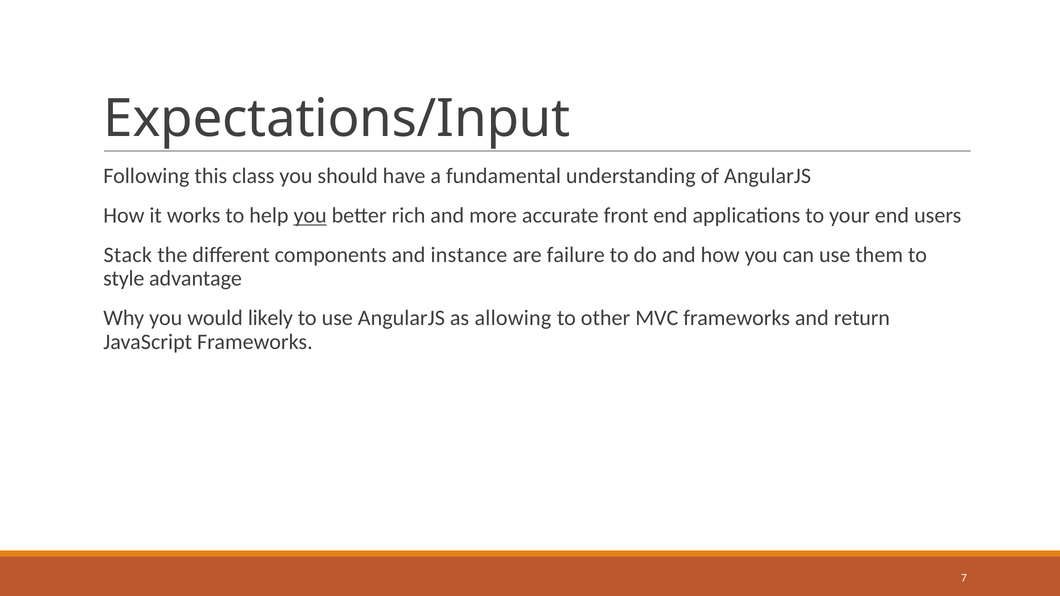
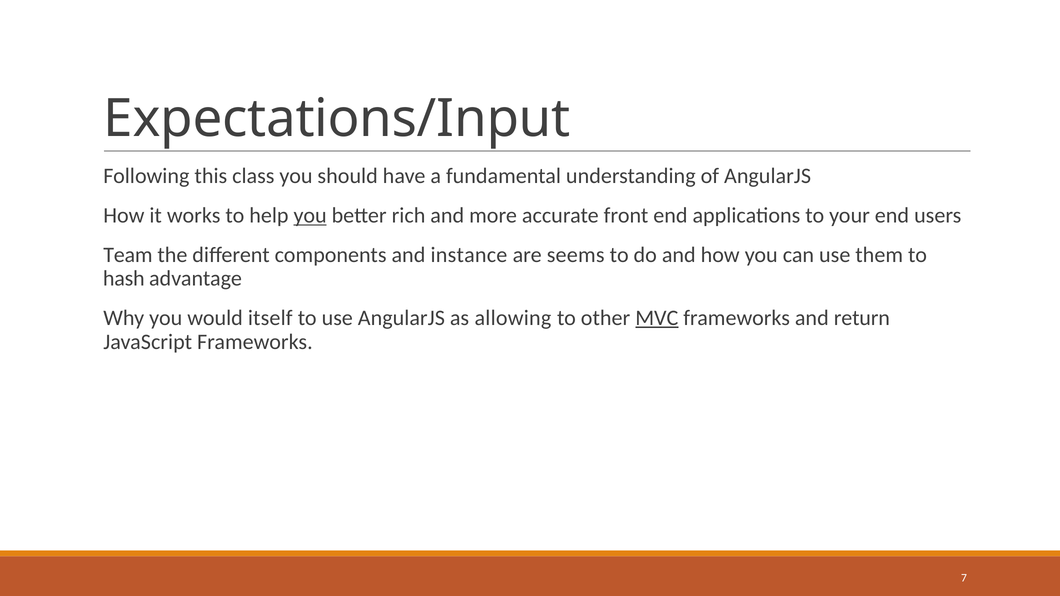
Stack: Stack -> Team
failure: failure -> seems
style: style -> hash
likely: likely -> itself
MVC underline: none -> present
